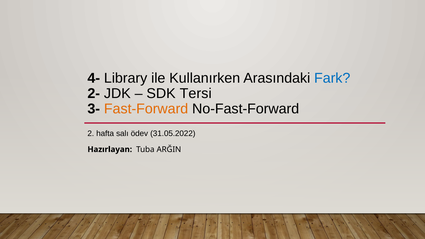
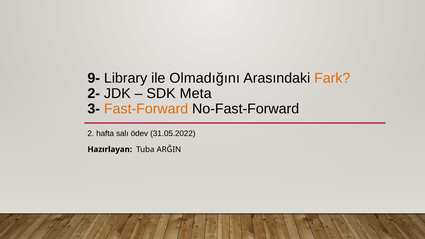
4-: 4- -> 9-
Kullanırken: Kullanırken -> Olmadığını
Fark colour: blue -> orange
Tersi: Tersi -> Meta
